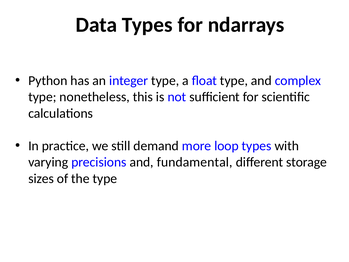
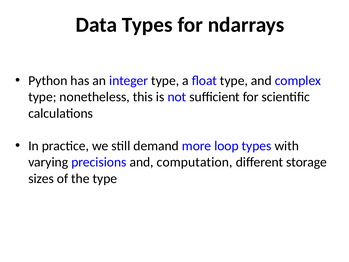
fundamental: fundamental -> computation
